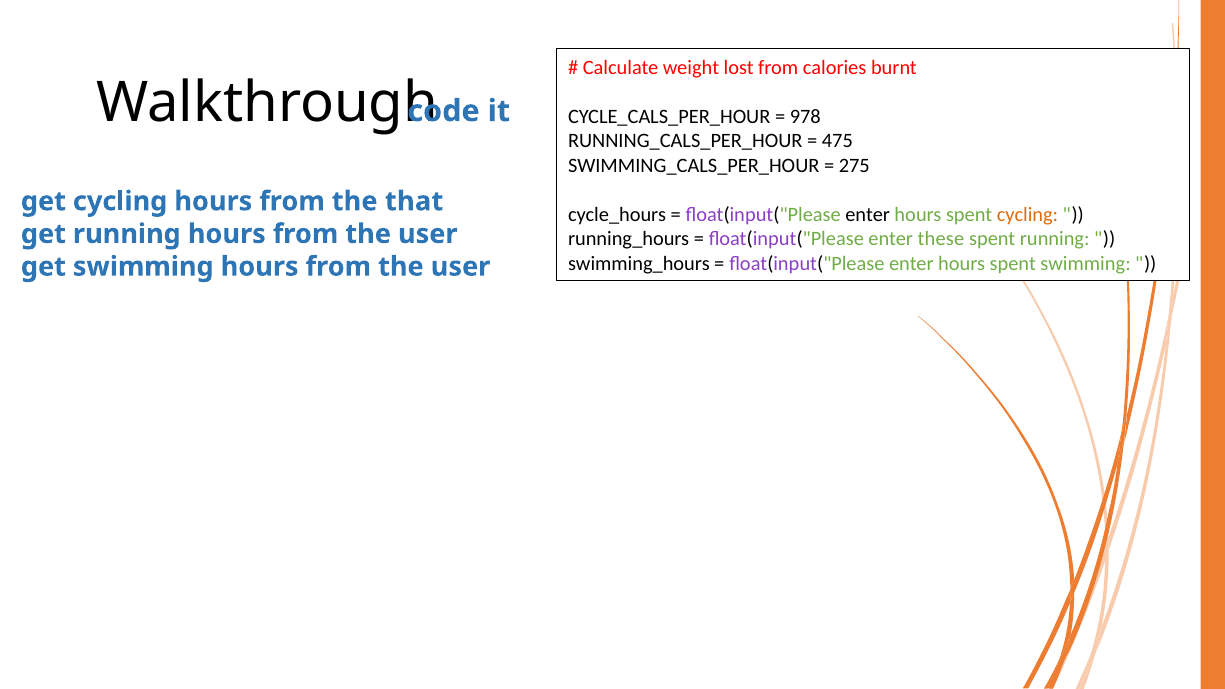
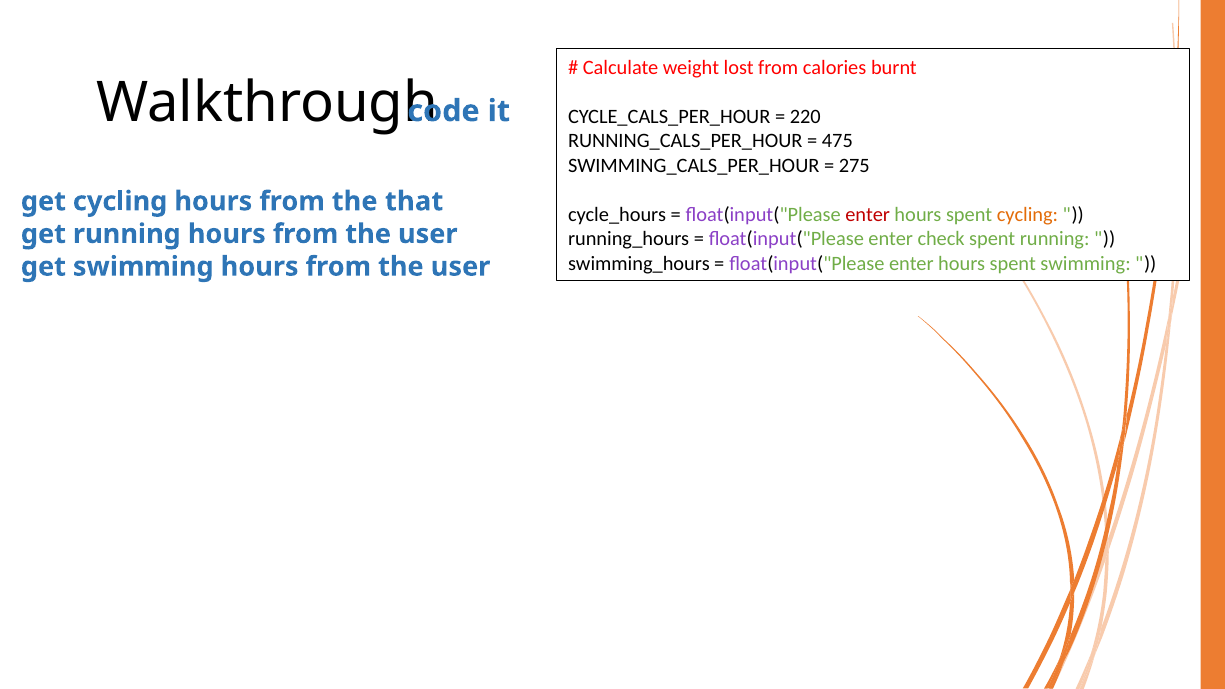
978: 978 -> 220
enter at (868, 214) colour: black -> red
these: these -> check
